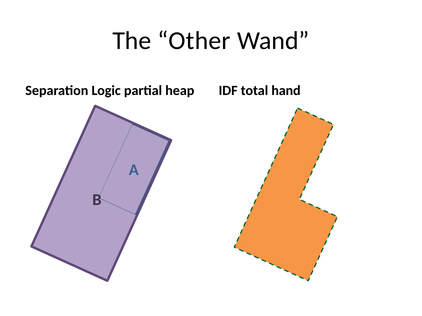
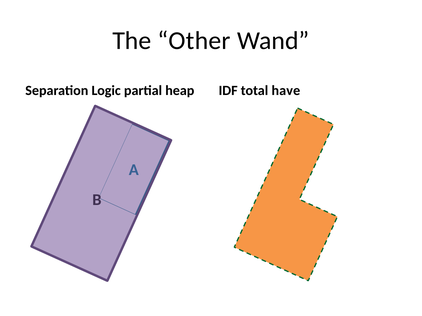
hand: hand -> have
